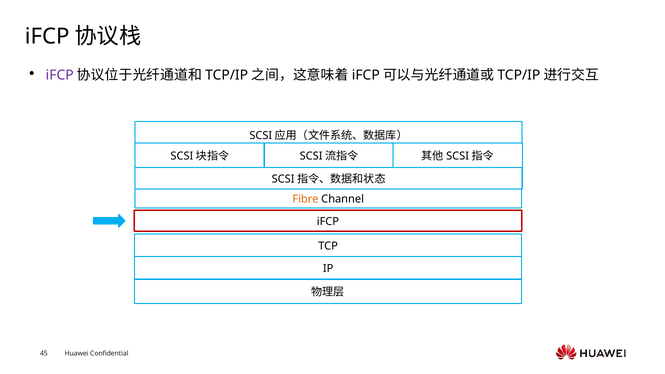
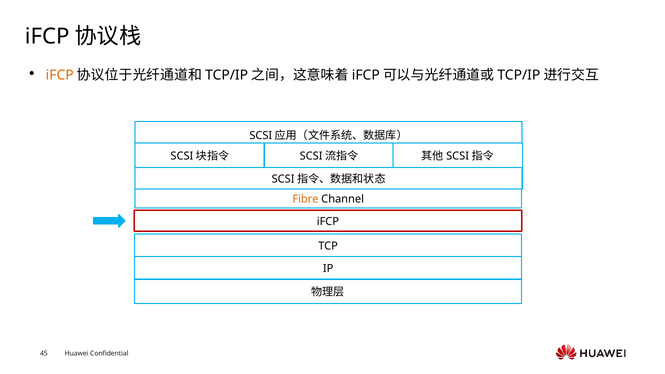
iFCP at (60, 75) colour: purple -> orange
